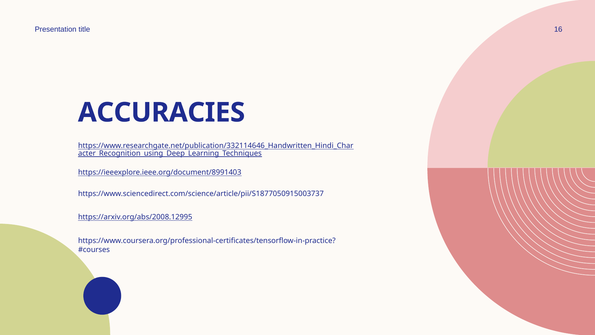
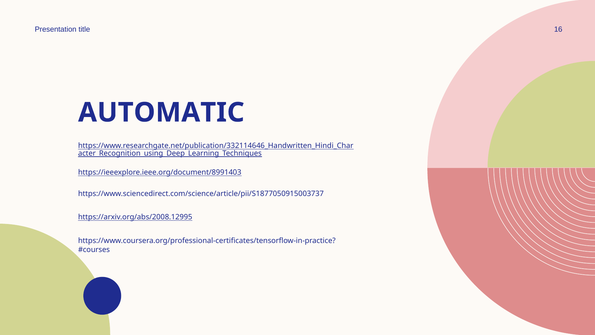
ACCURACIES: ACCURACIES -> AUTOMATIC
